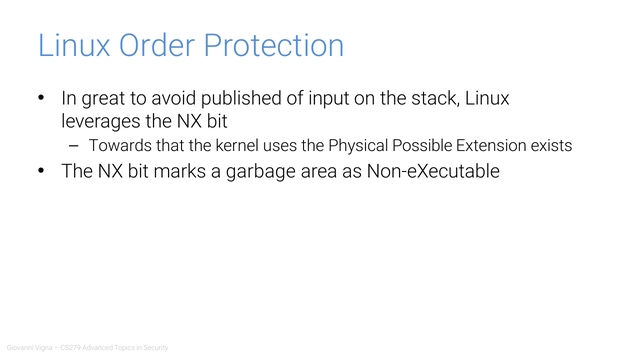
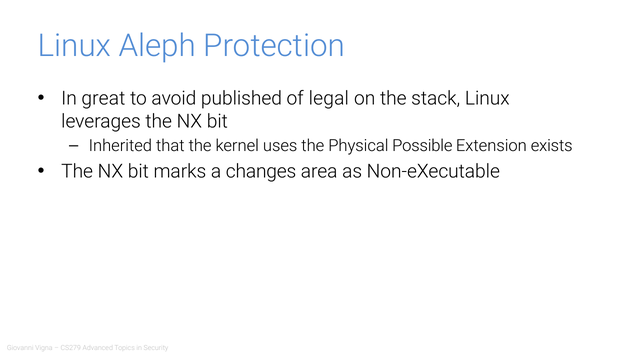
Order: Order -> Aleph
input: input -> legal
Towards: Towards -> Inherited
garbage: garbage -> changes
